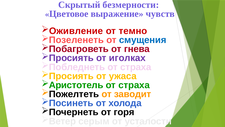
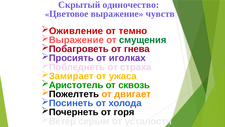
безмерности: безмерности -> одиночество
Позеленеть at (76, 40): Позеленеть -> Выражение
смущения colour: blue -> green
Просиять at (71, 76): Просиять -> Замирает
страха at (134, 85): страха -> сквозь
заводит: заводит -> двигает
